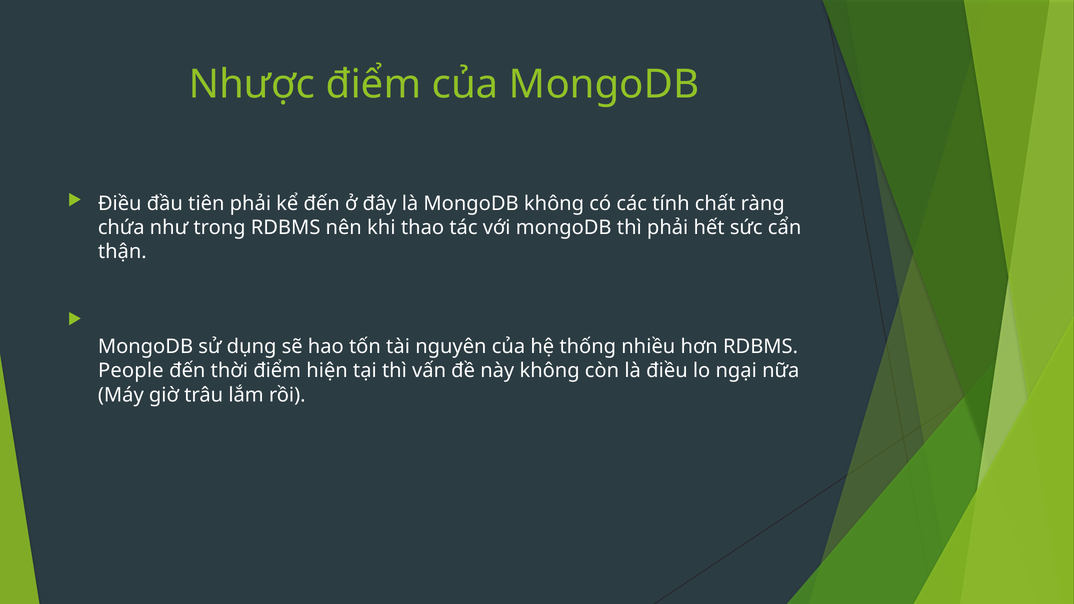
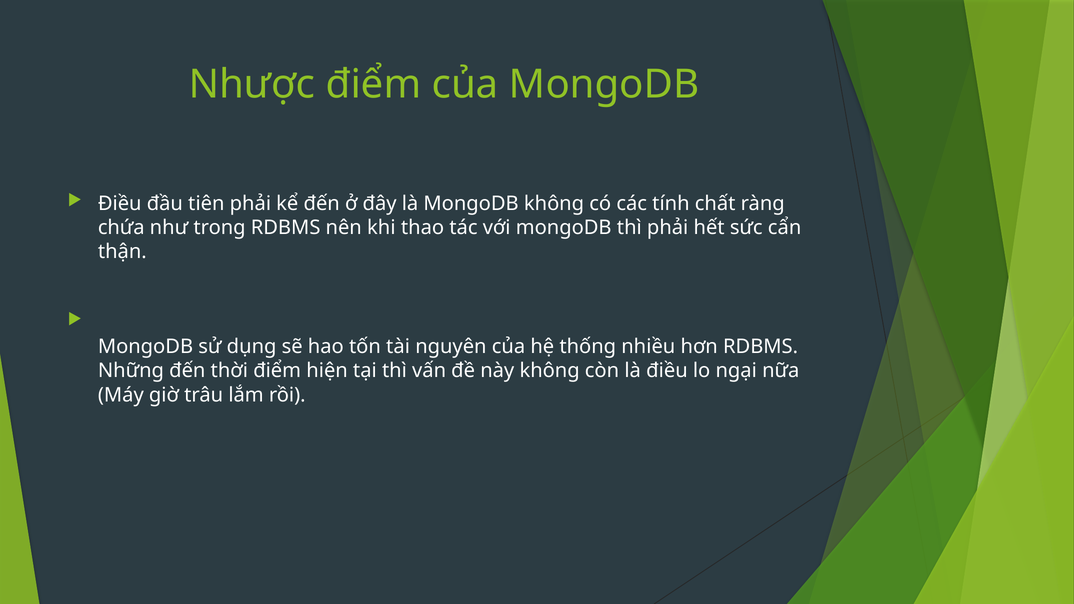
People: People -> Những
